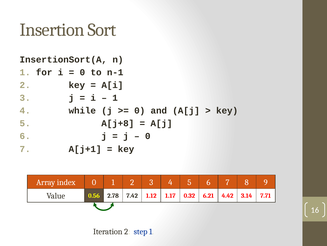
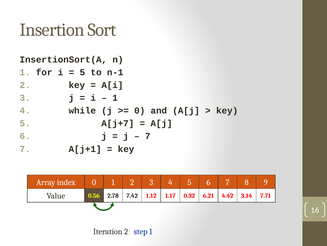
0 at (82, 72): 0 -> 5
A[j+8: A[j+8 -> A[j+7
0 at (148, 136): 0 -> 7
